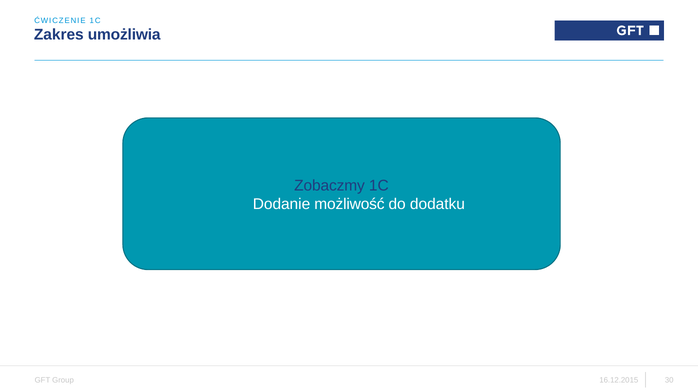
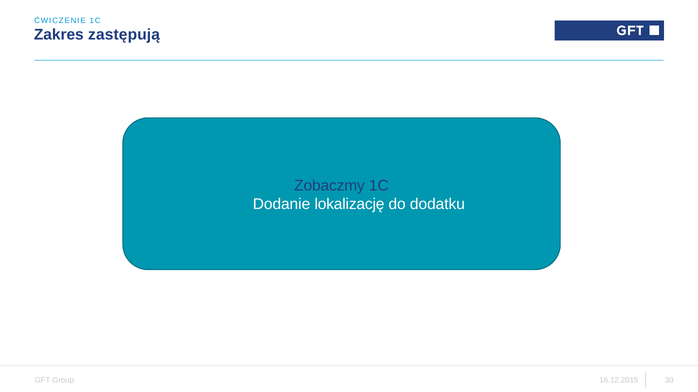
umożliwia: umożliwia -> zastępują
możliwość: możliwość -> lokalizację
